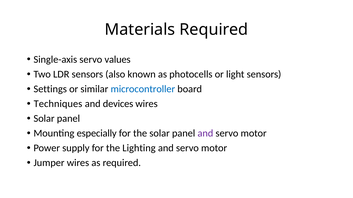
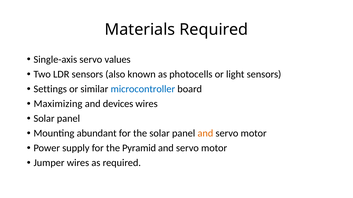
Techniques: Techniques -> Maximizing
especially: especially -> abundant
and at (205, 134) colour: purple -> orange
Lighting: Lighting -> Pyramid
